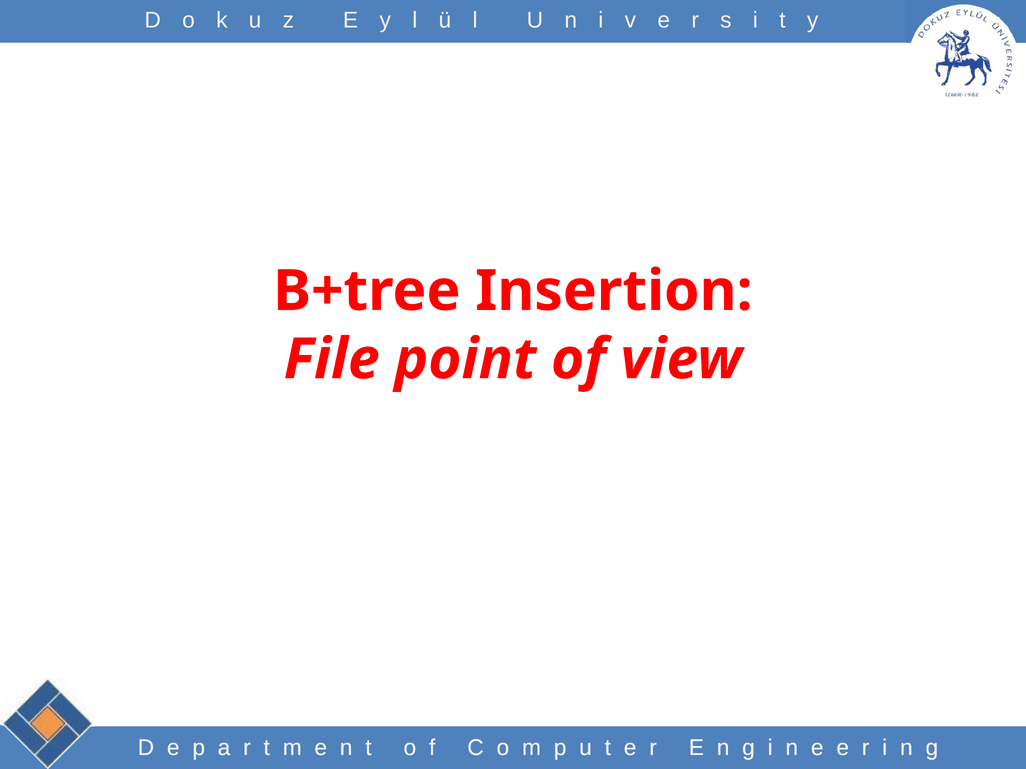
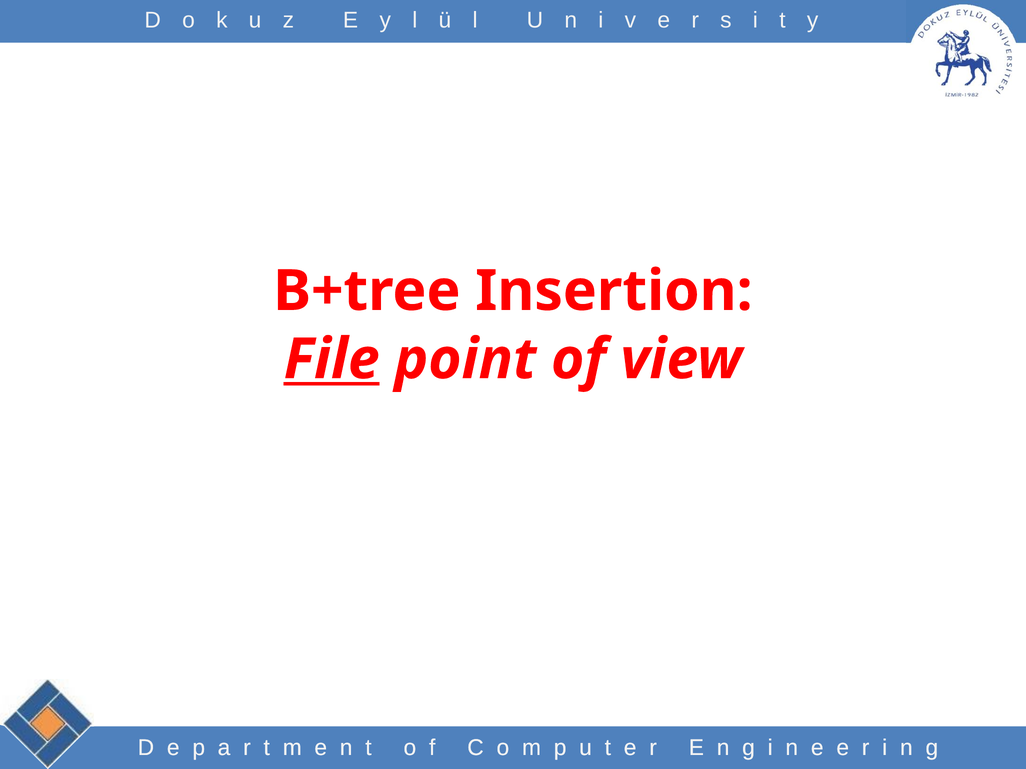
File underline: none -> present
